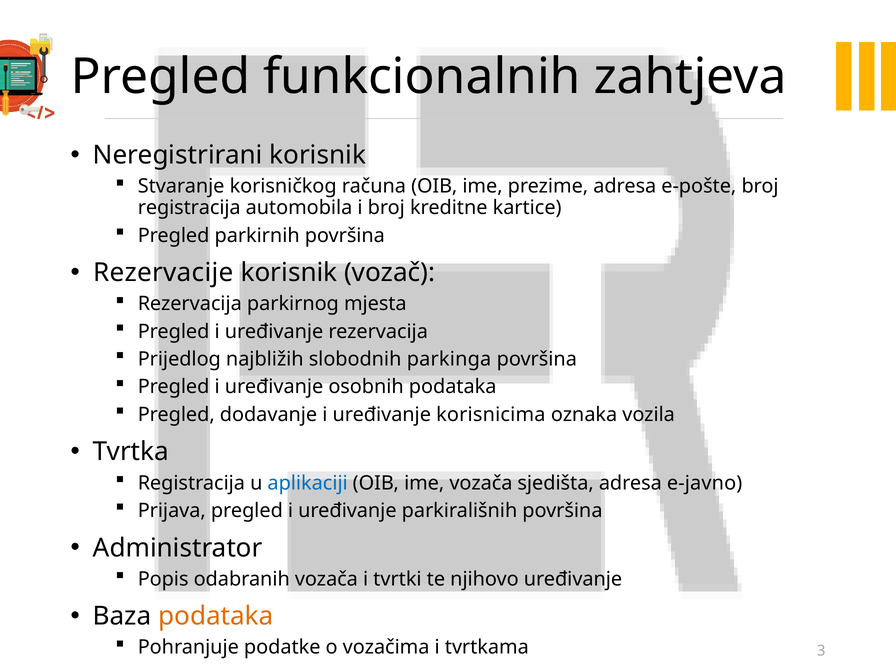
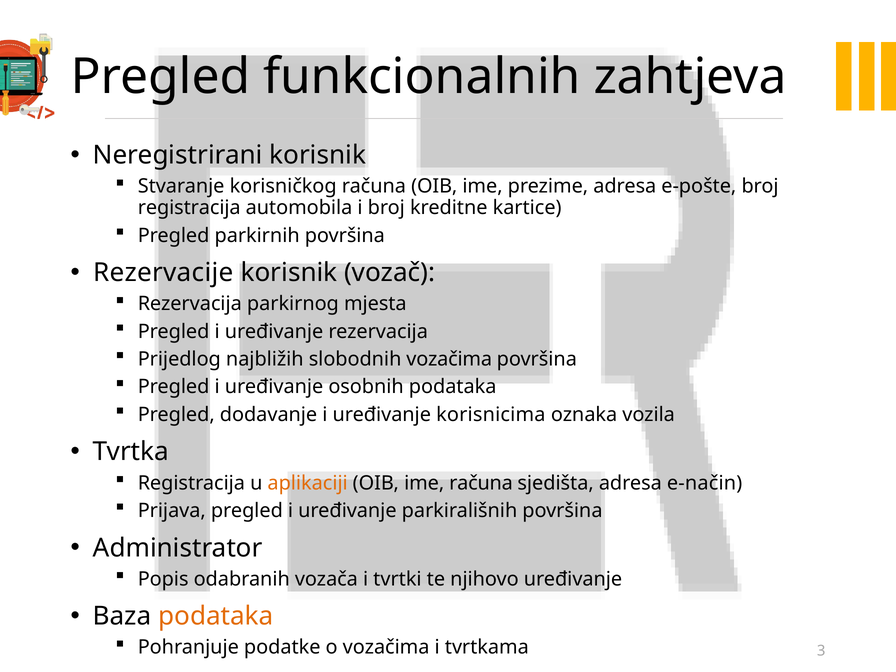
slobodnih parkinga: parkinga -> vozačima
aplikaciji colour: blue -> orange
ime vozača: vozača -> računa
e-javno: e-javno -> e-način
